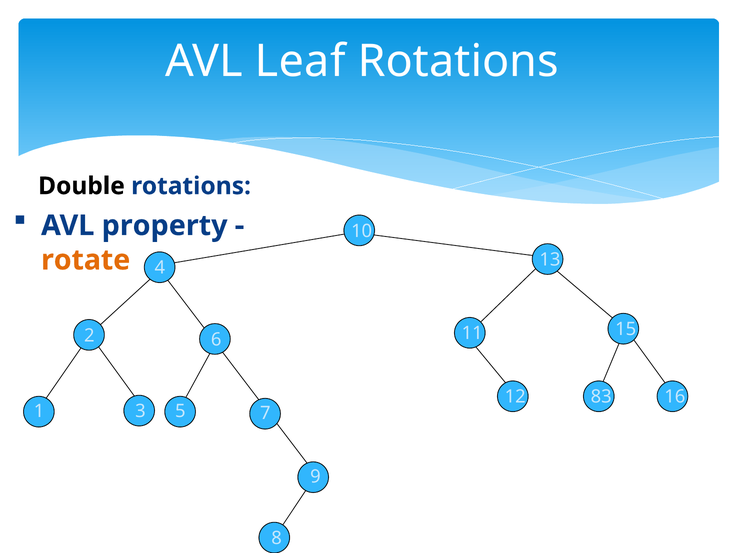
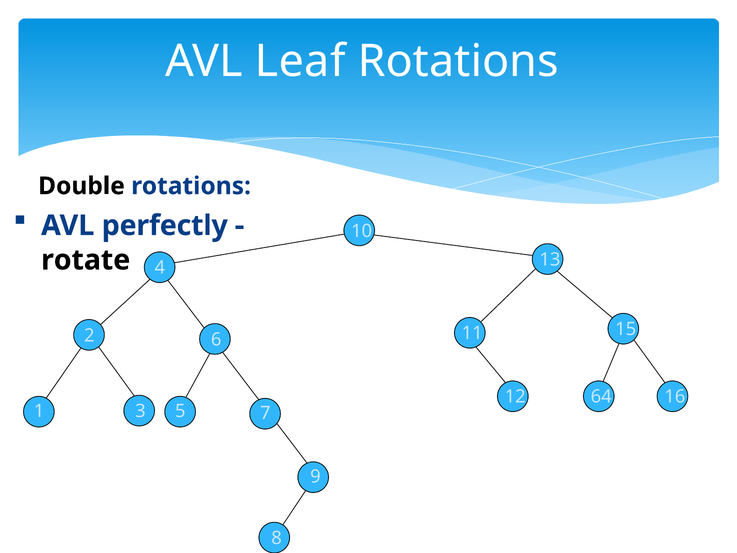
property: property -> perfectly
rotate colour: orange -> black
83: 83 -> 64
